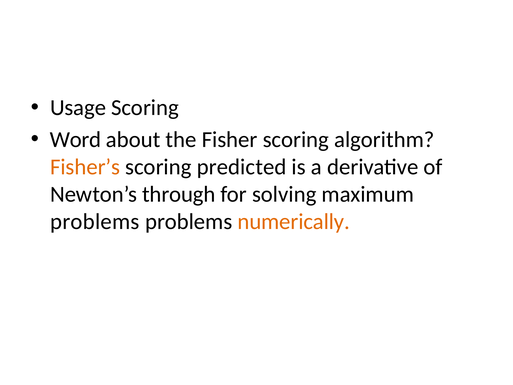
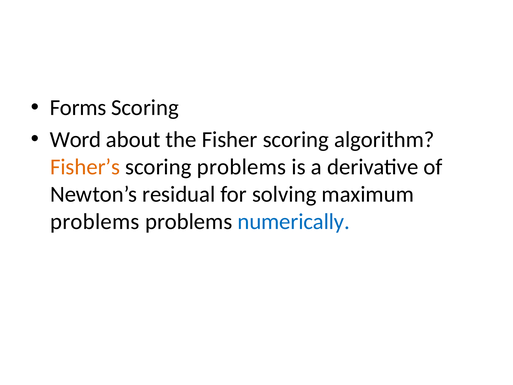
Usage: Usage -> Forms
scoring predicted: predicted -> problems
through: through -> residual
numerically colour: orange -> blue
